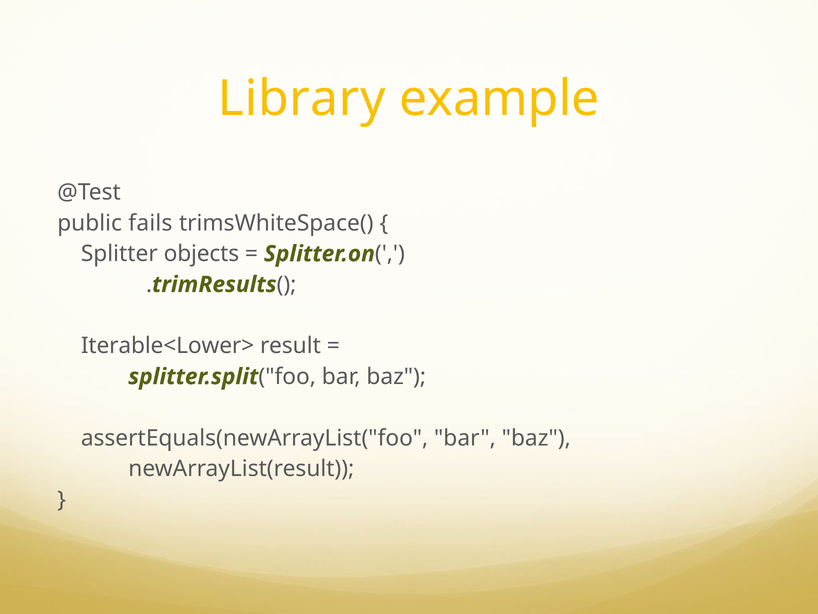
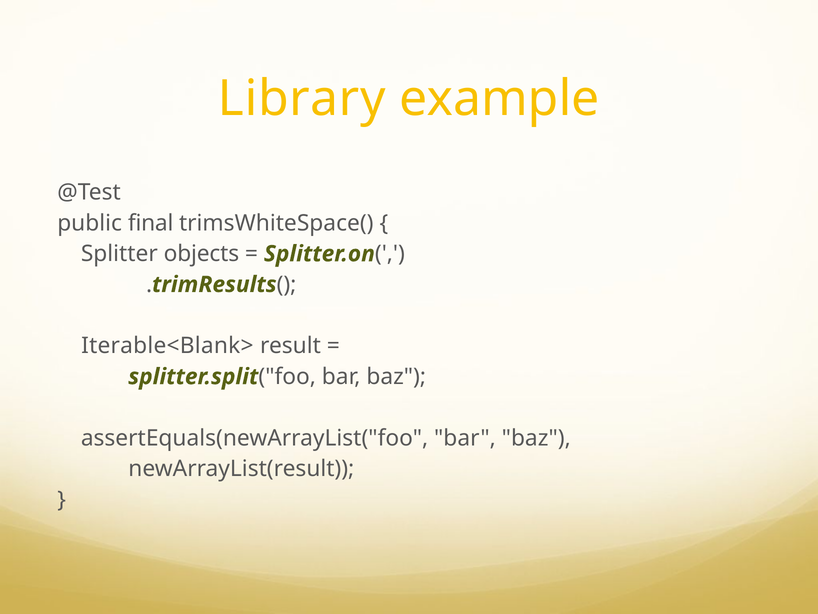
fails: fails -> final
Iterable<Lower>: Iterable<Lower> -> Iterable<Blank>
